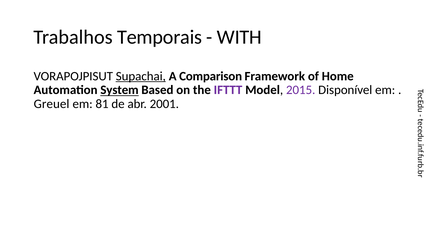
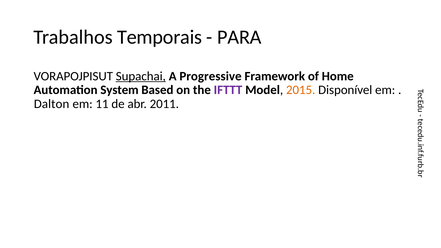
WITH: WITH -> PARA
Comparison: Comparison -> Progressive
System underline: present -> none
2015 colour: purple -> orange
Greuel: Greuel -> Dalton
81: 81 -> 11
2001: 2001 -> 2011
